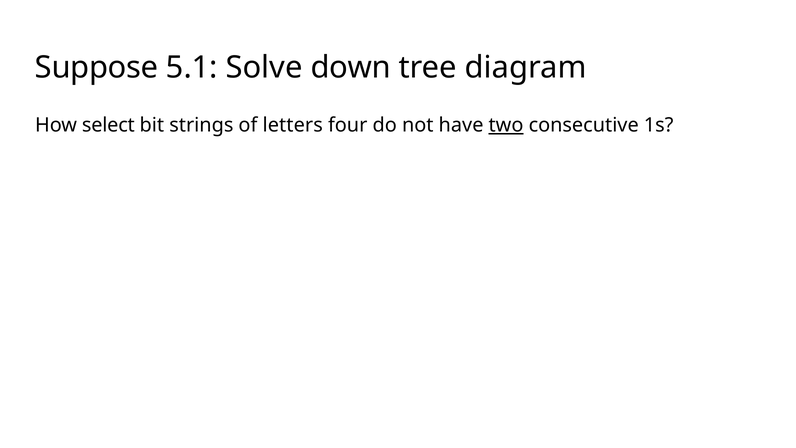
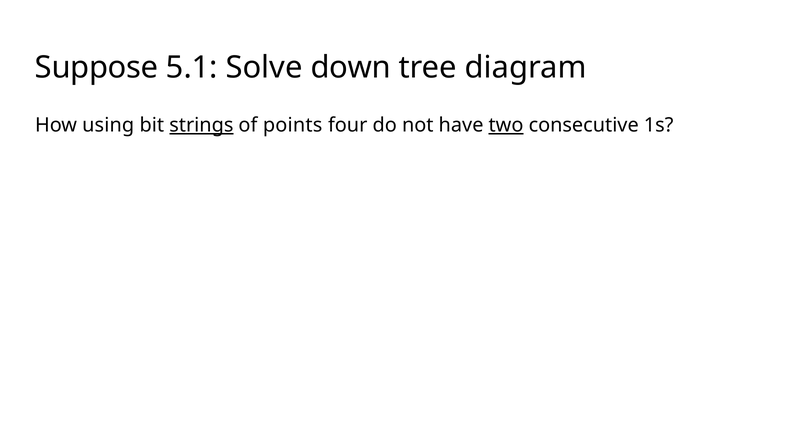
select: select -> using
strings underline: none -> present
letters: letters -> points
